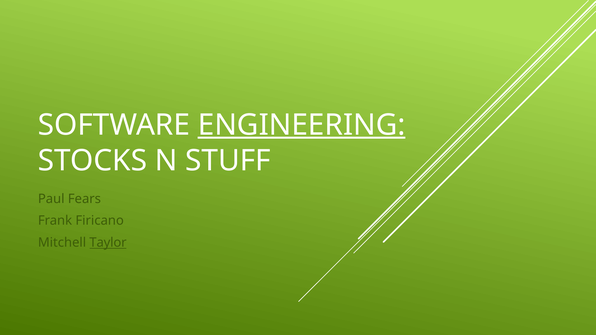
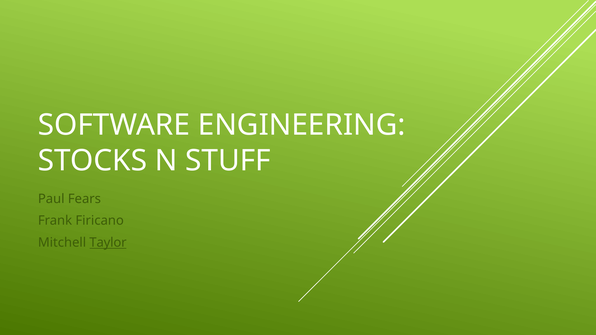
ENGINEERING underline: present -> none
